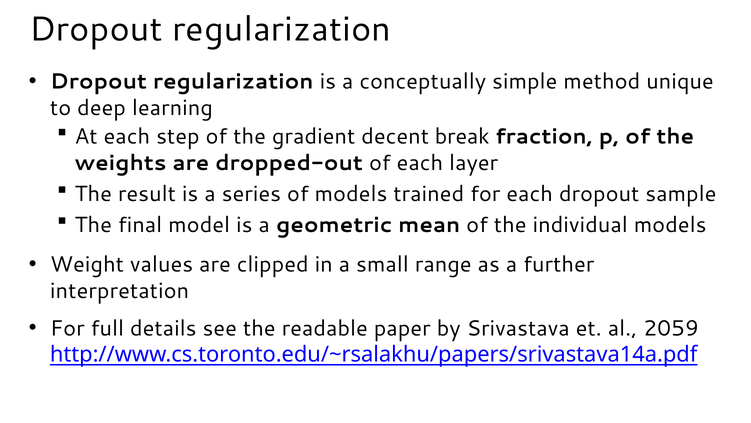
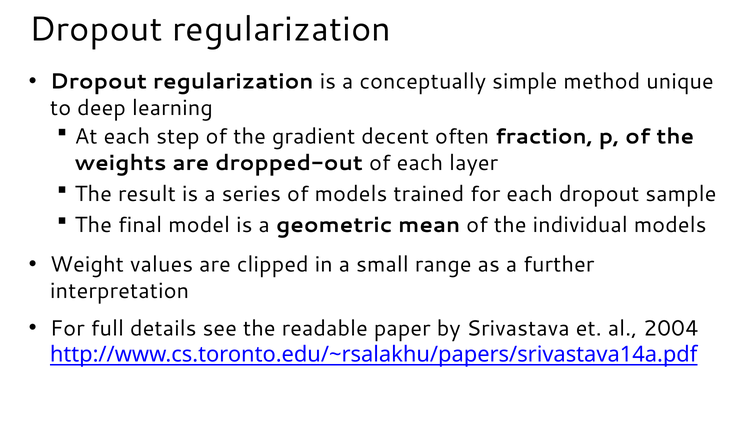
break: break -> often
2059: 2059 -> 2004
